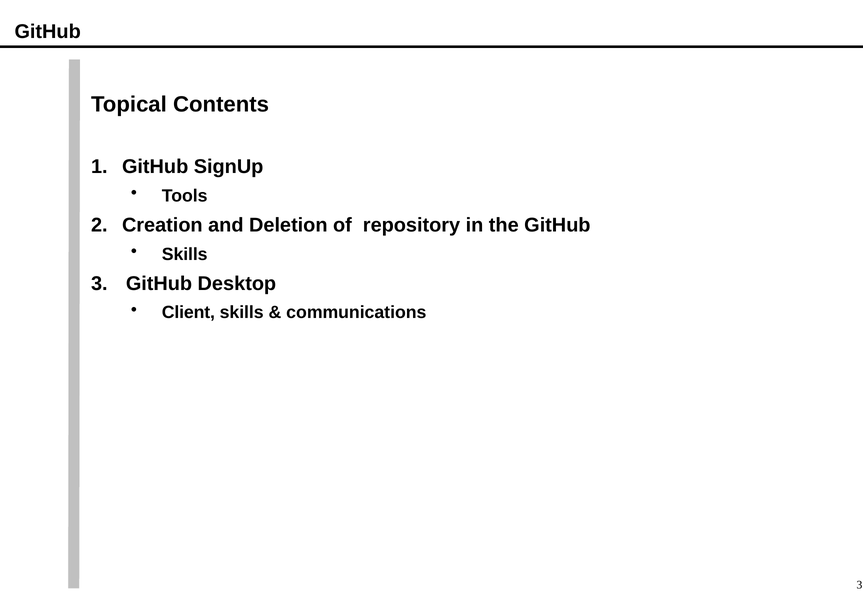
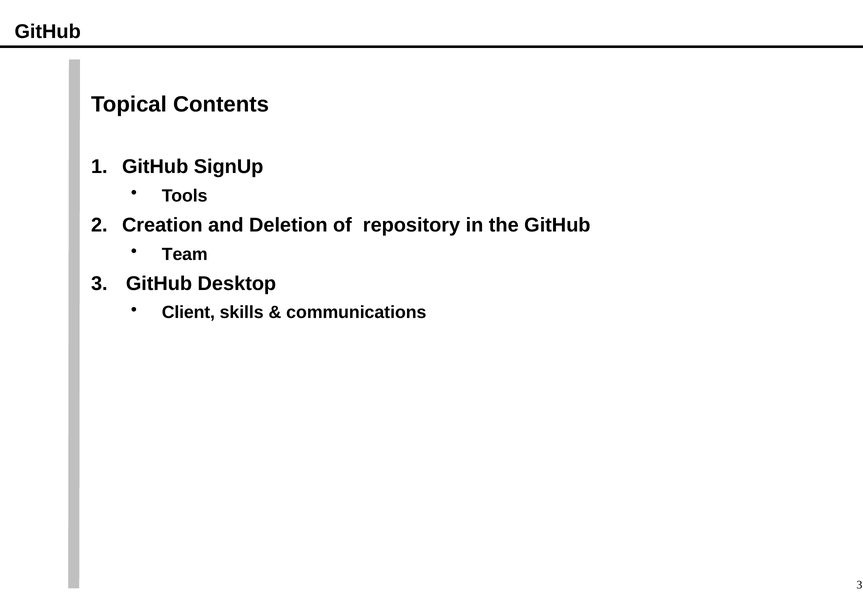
Skills at (185, 254): Skills -> Team
